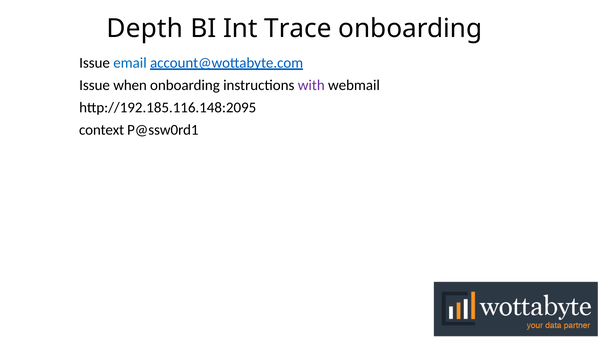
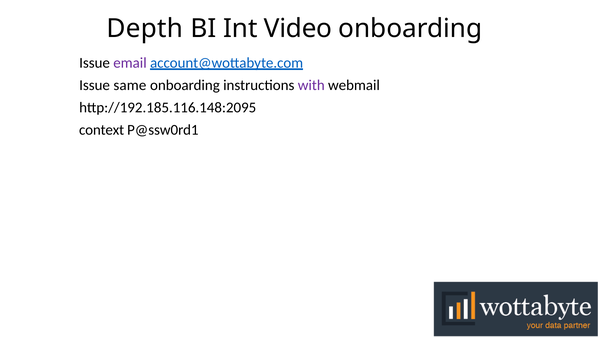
Trace: Trace -> Video
email colour: blue -> purple
when: when -> same
